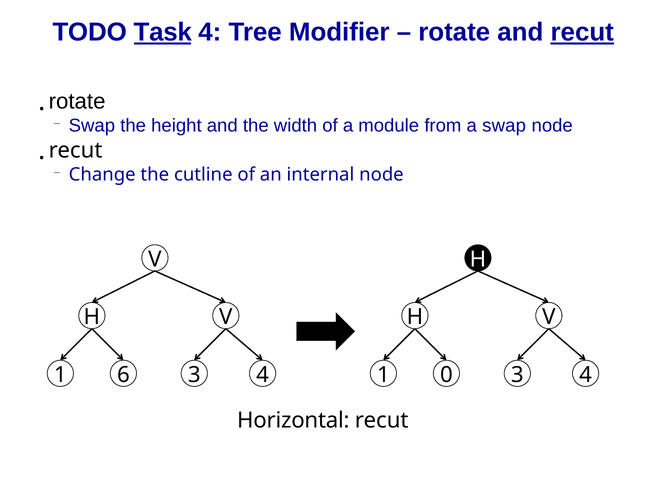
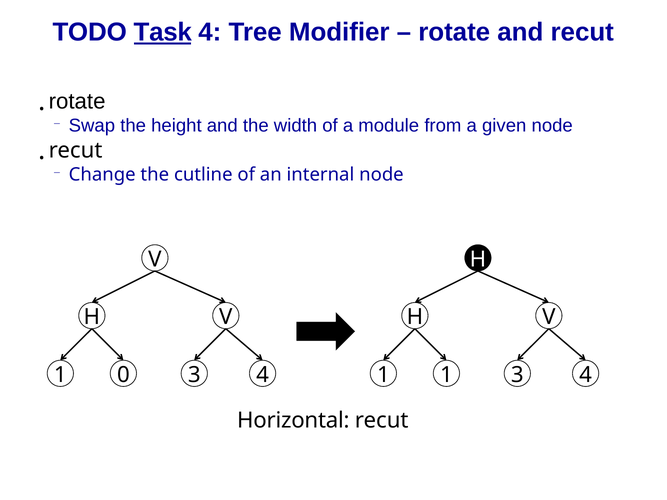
recut at (582, 32) underline: present -> none
a swap: swap -> given
6: 6 -> 0
1 0: 0 -> 1
